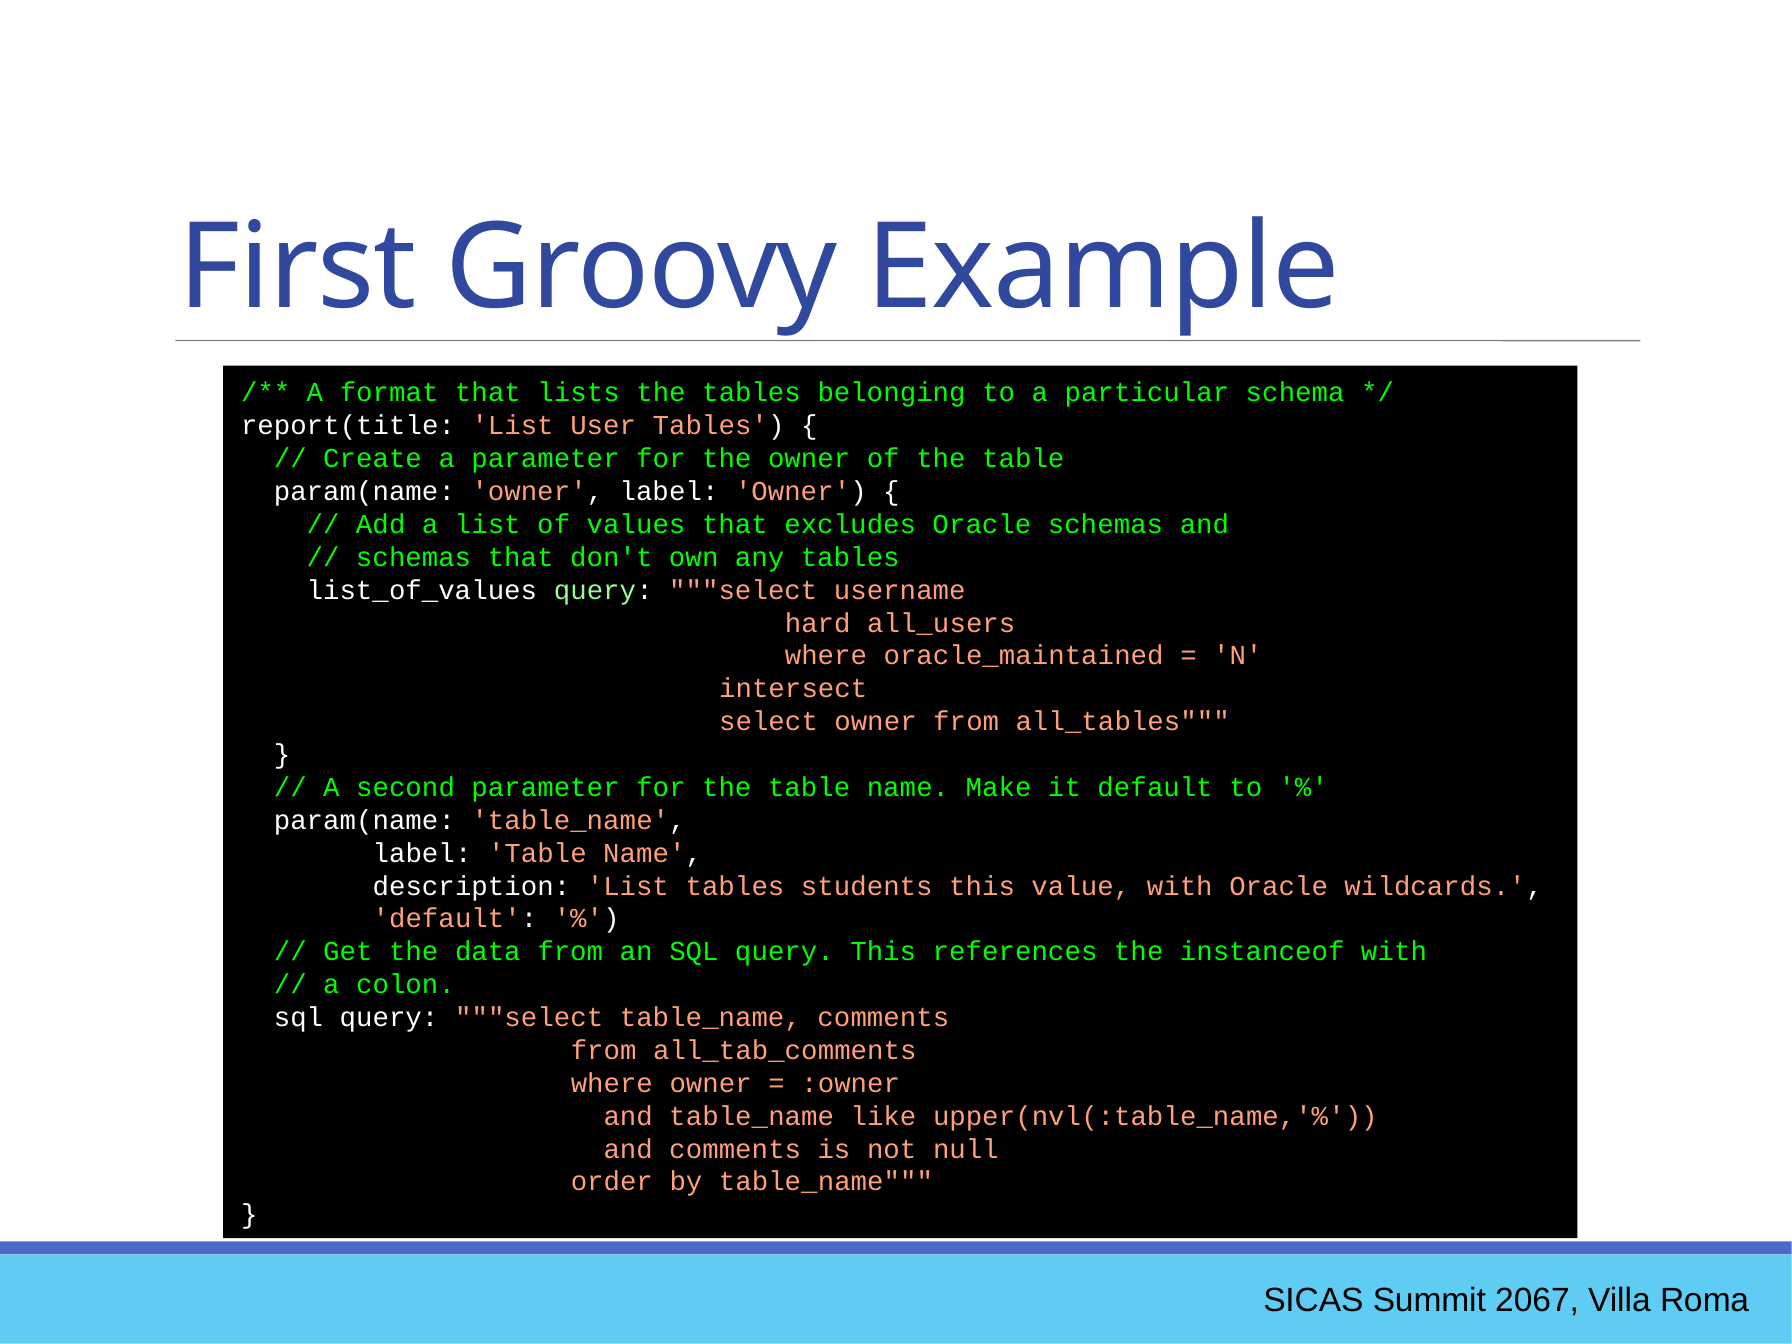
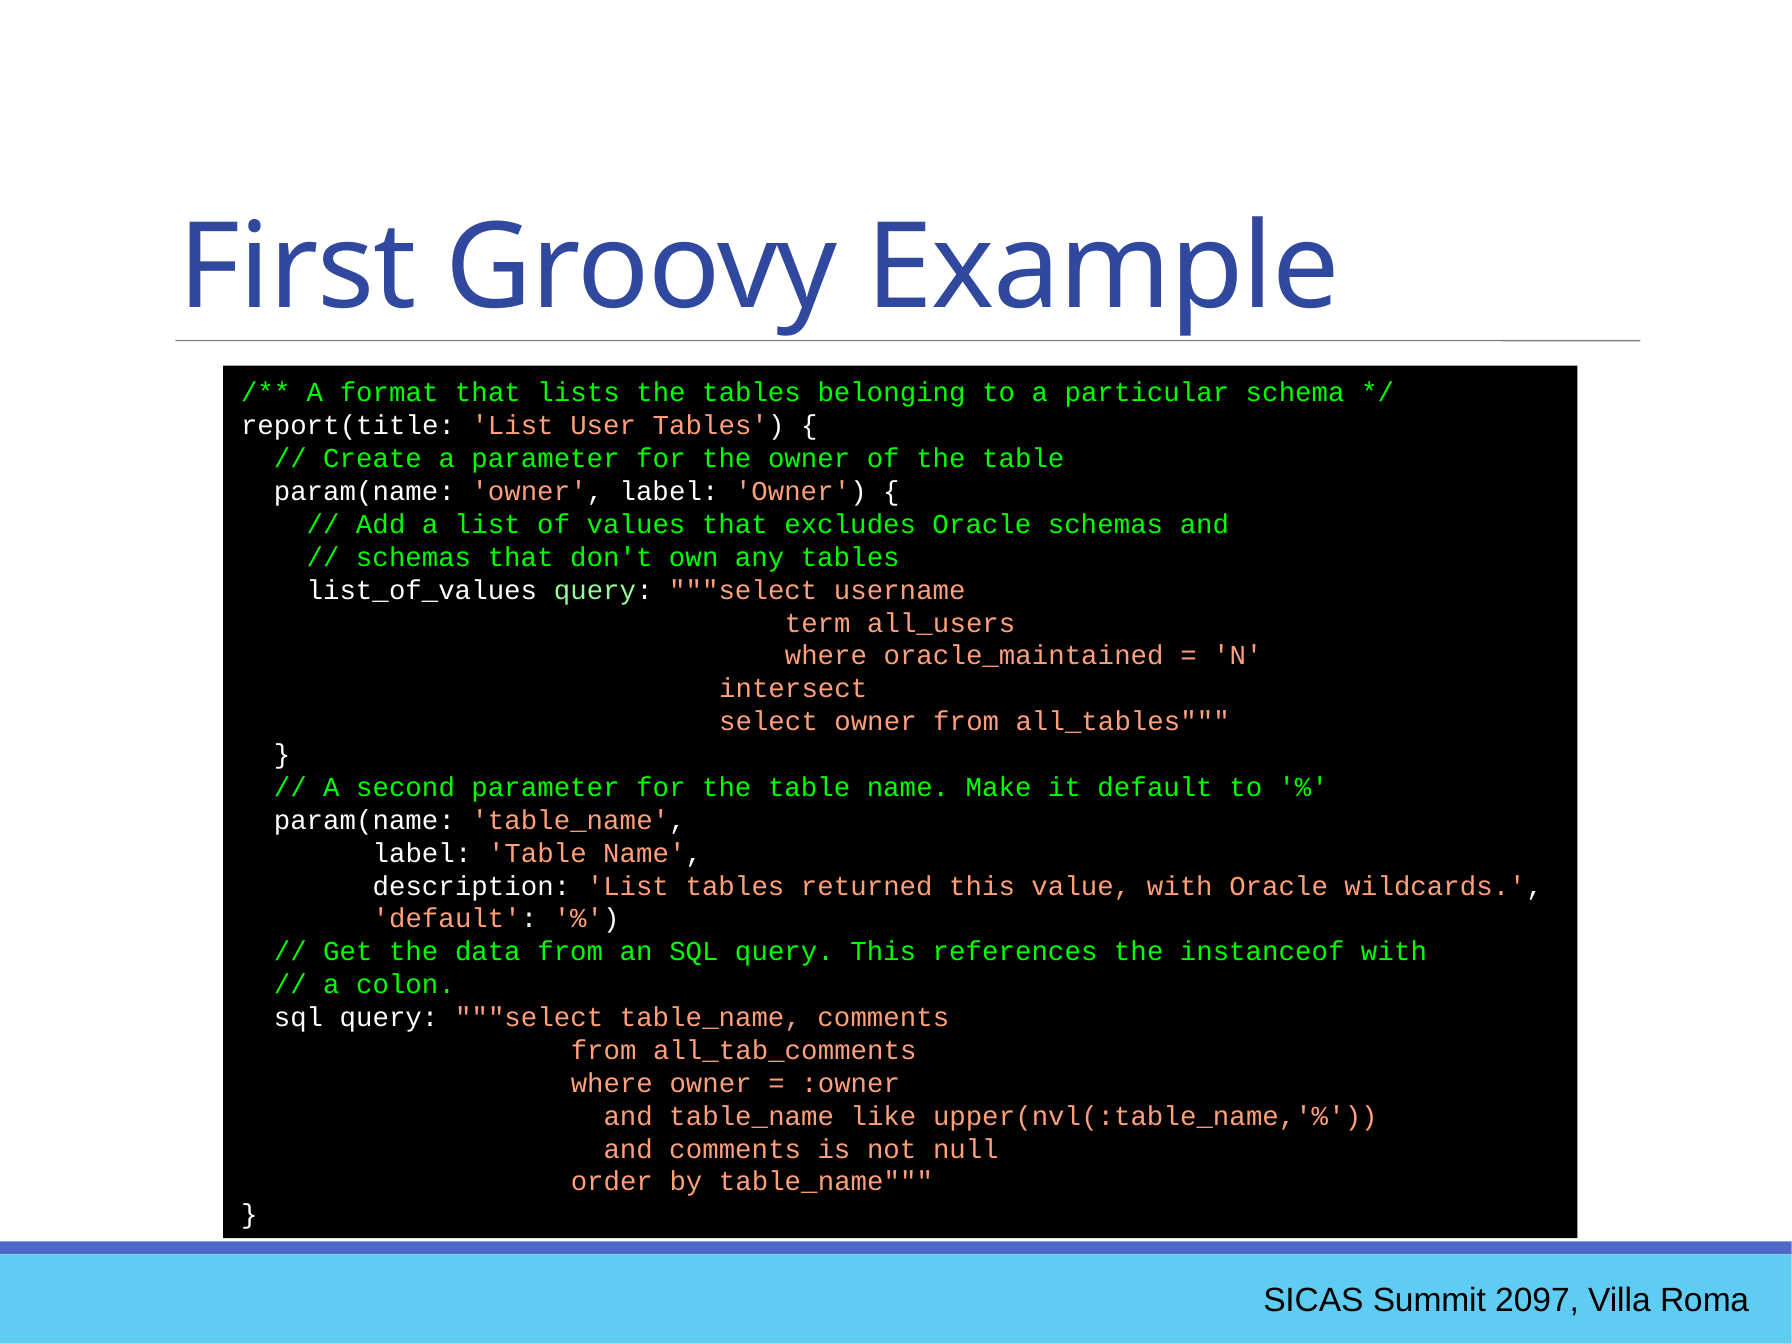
hard: hard -> term
students: students -> returned
2067: 2067 -> 2097
